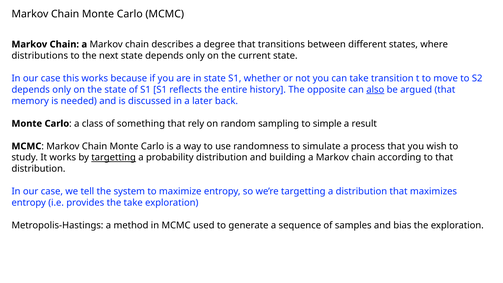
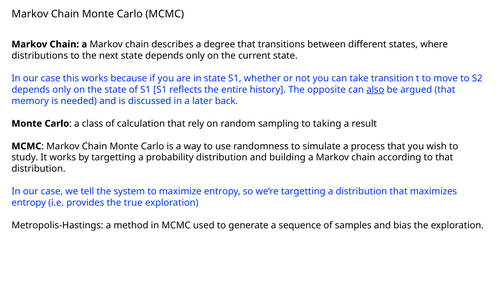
something: something -> calculation
simple: simple -> taking
targetting at (114, 158) underline: present -> none
the take: take -> true
